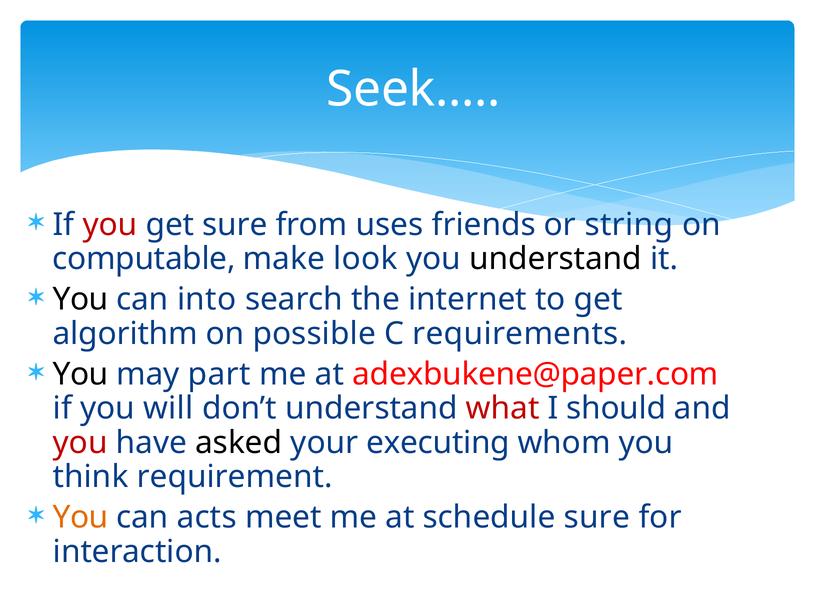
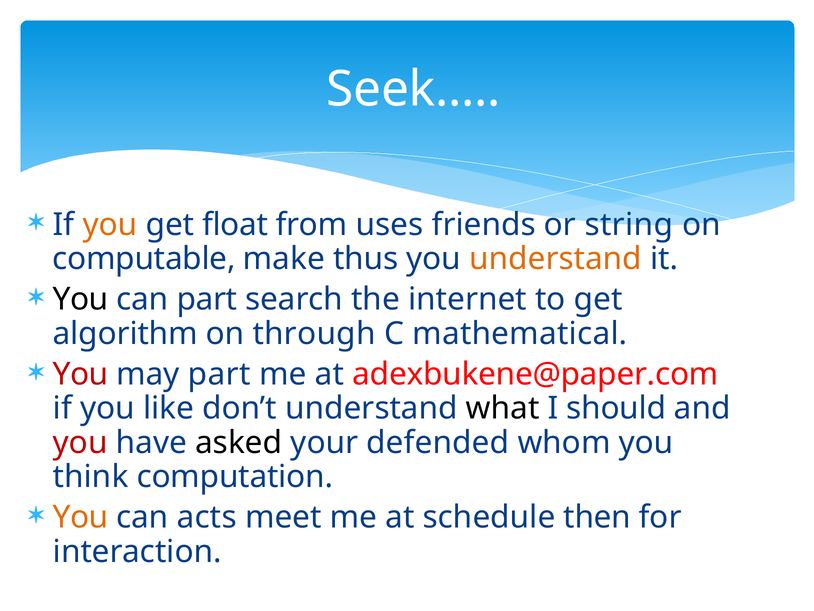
you at (110, 224) colour: red -> orange
get sure: sure -> float
look: look -> thus
understand at (556, 259) colour: black -> orange
can into: into -> part
possible: possible -> through
requirements: requirements -> mathematical
You at (81, 374) colour: black -> red
will: will -> like
what colour: red -> black
executing: executing -> defended
requirement: requirement -> computation
schedule sure: sure -> then
